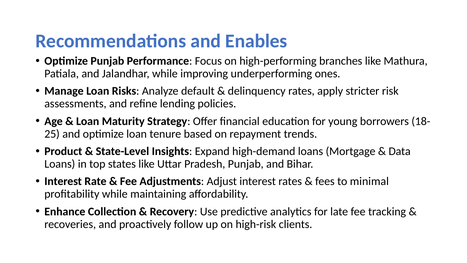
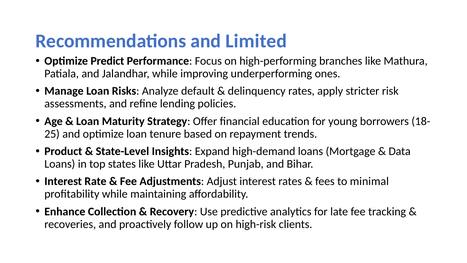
Enables: Enables -> Limited
Optimize Punjab: Punjab -> Predict
